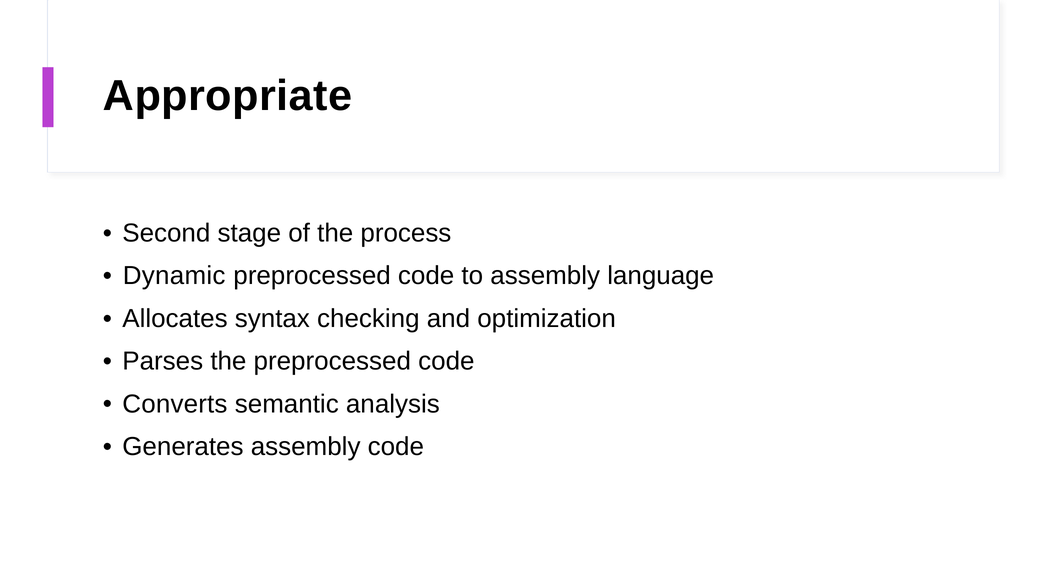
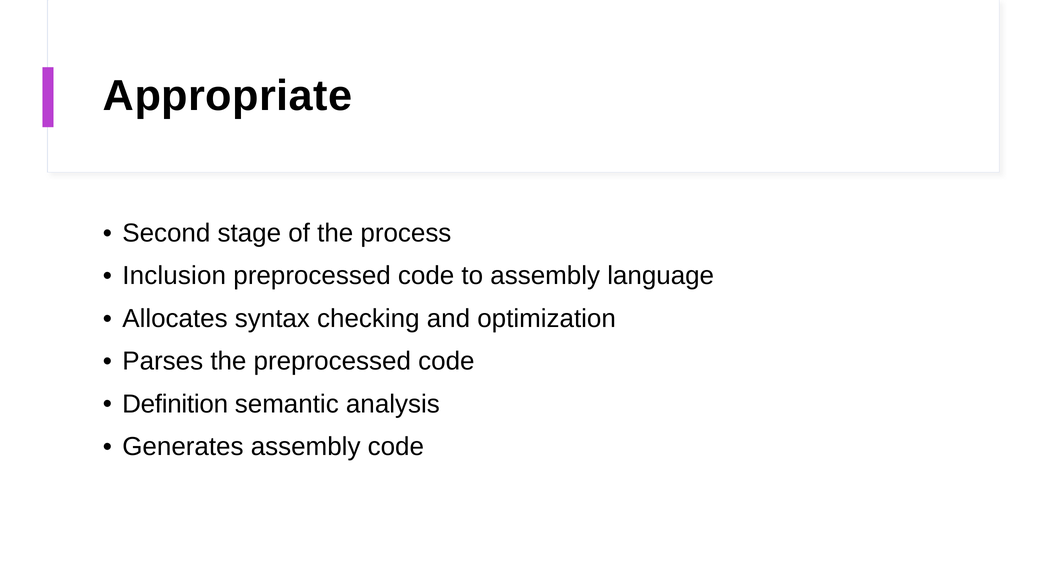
Dynamic: Dynamic -> Inclusion
Converts: Converts -> Definition
